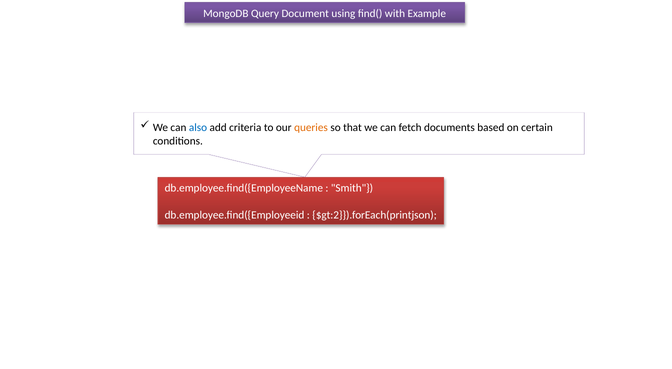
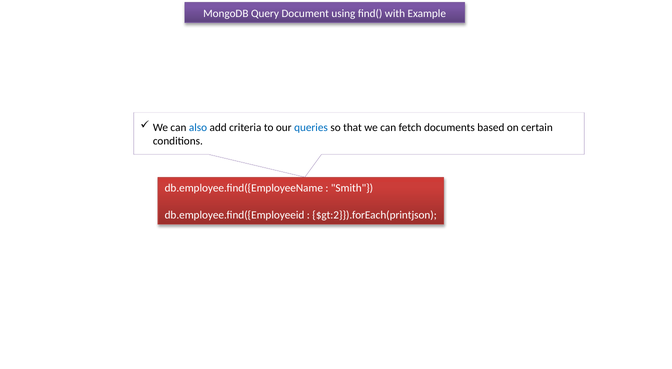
queries colour: orange -> blue
